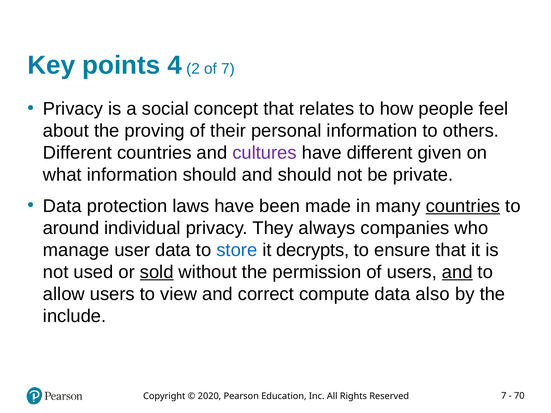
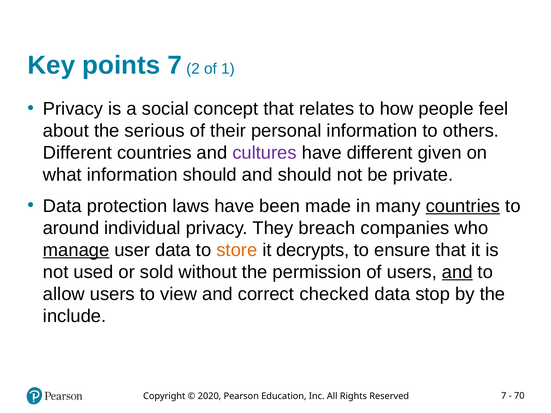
points 4: 4 -> 7
of 7: 7 -> 1
proving: proving -> serious
always: always -> breach
manage underline: none -> present
store colour: blue -> orange
sold underline: present -> none
compute: compute -> checked
also: also -> stop
